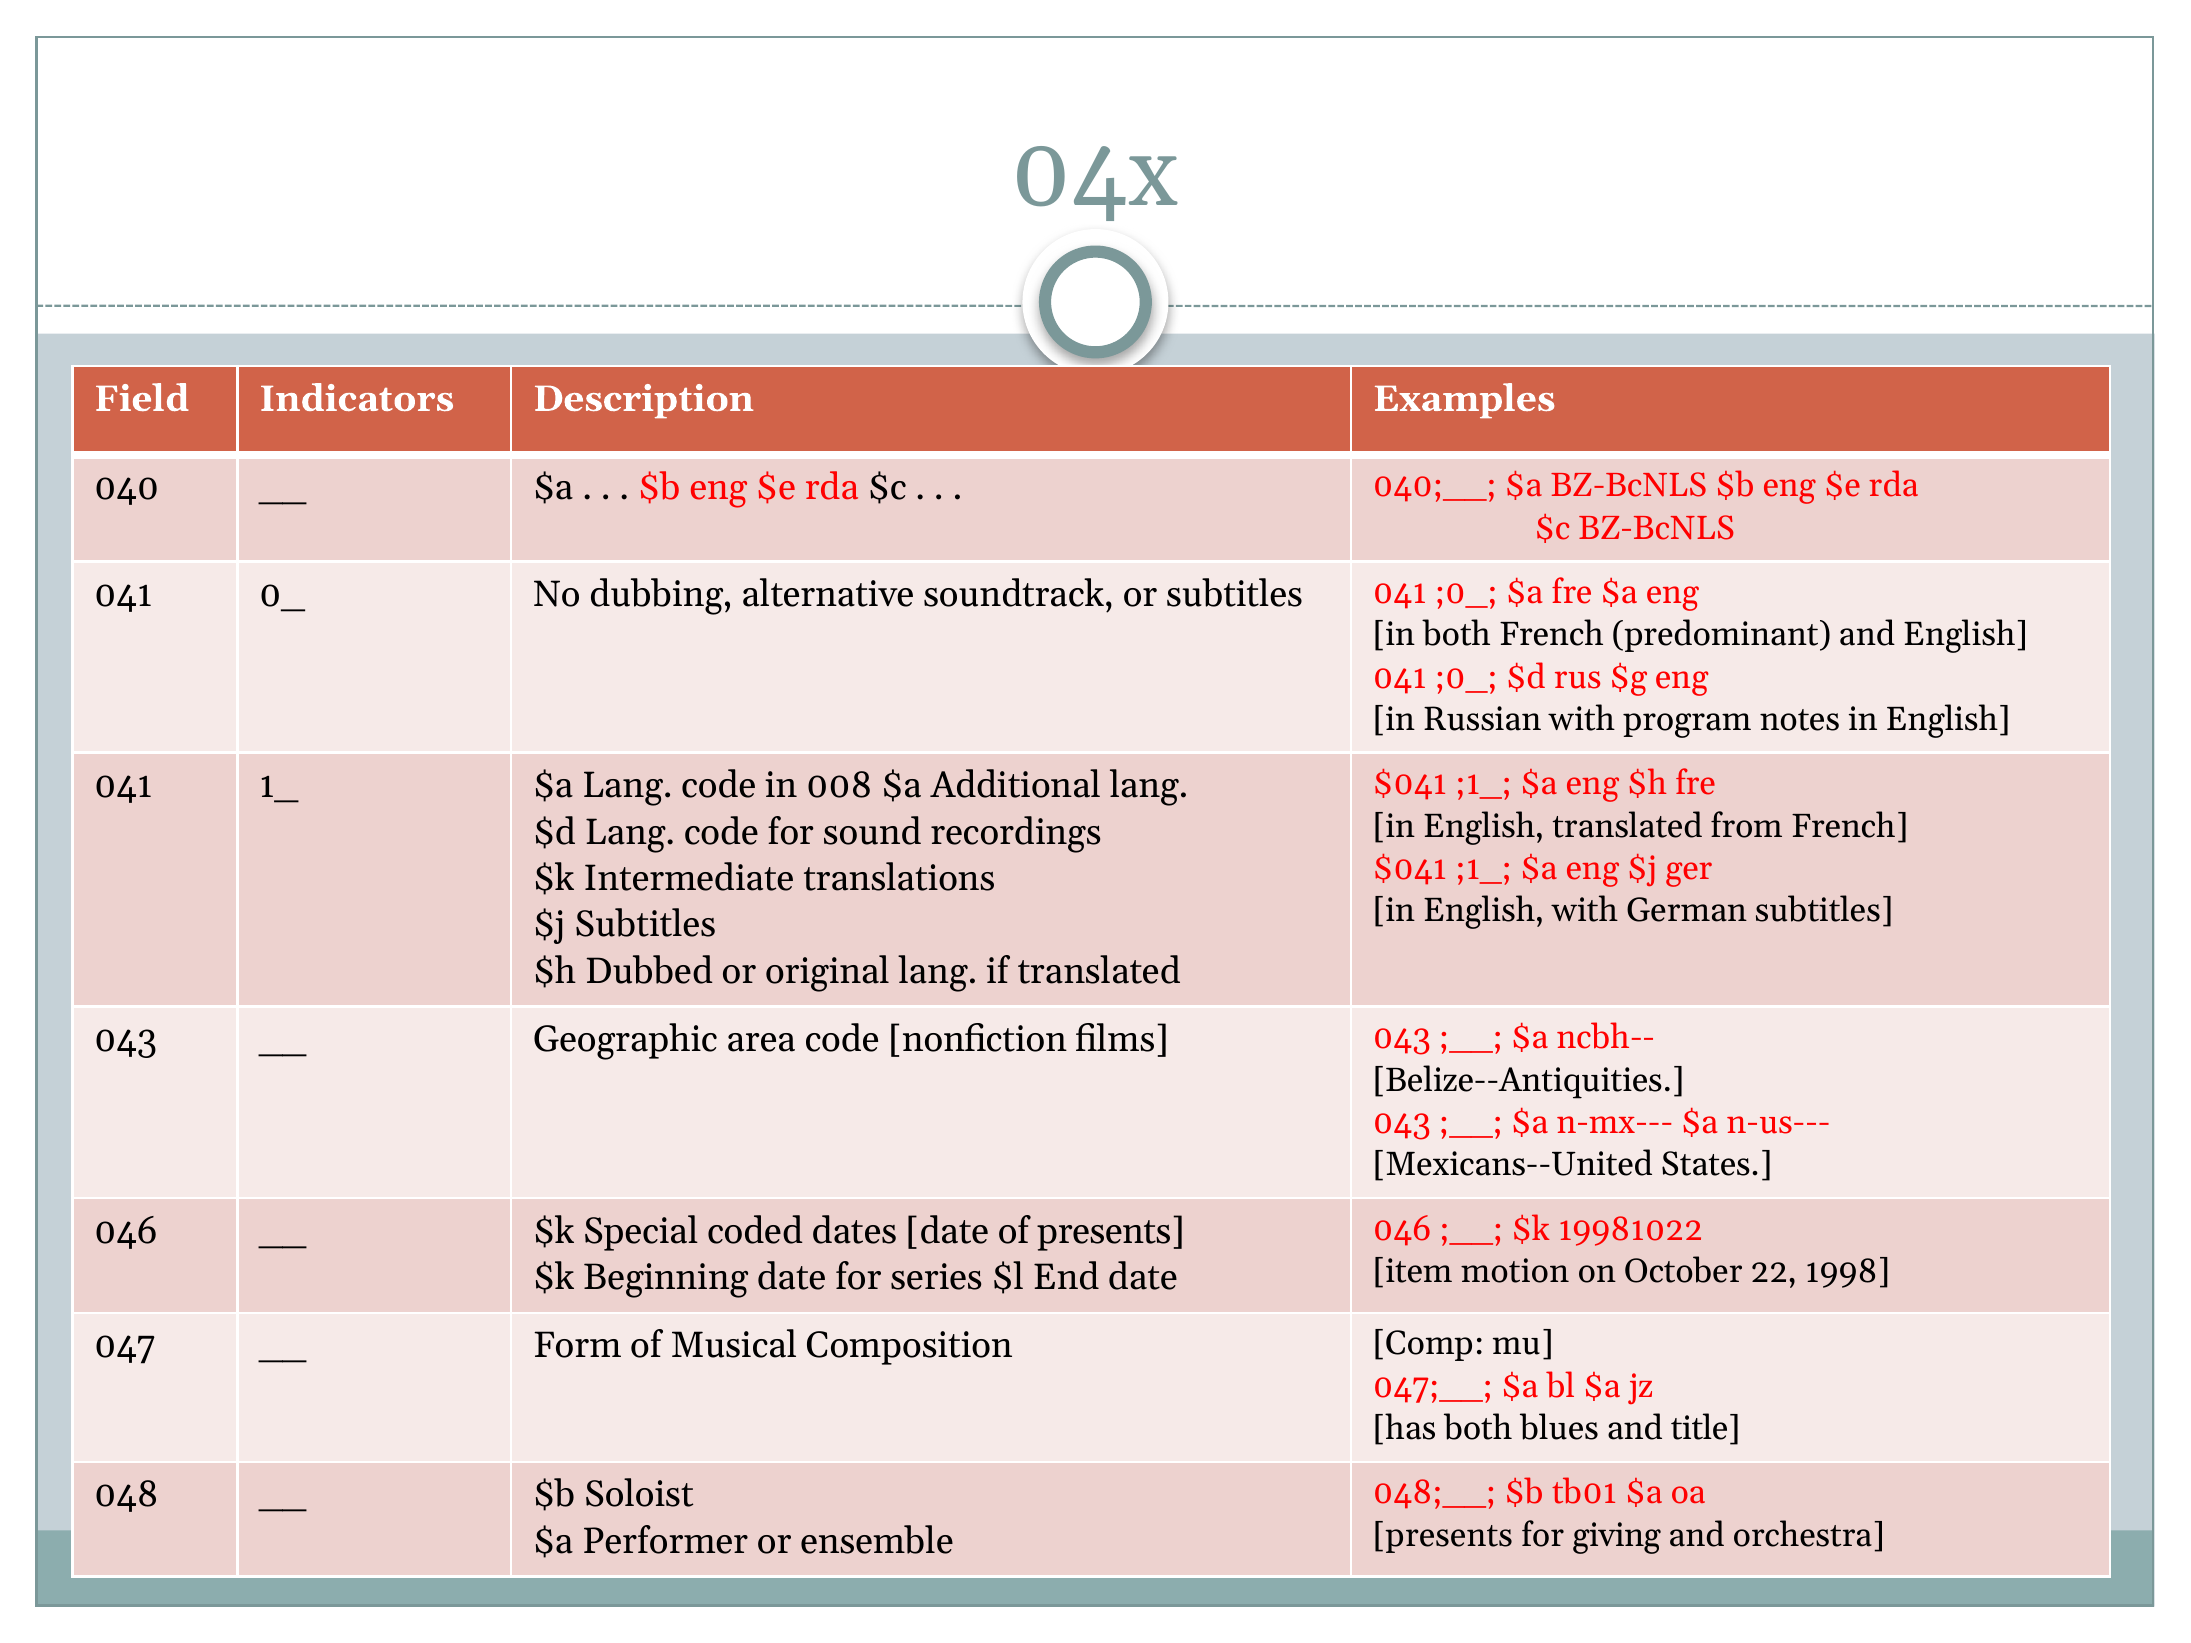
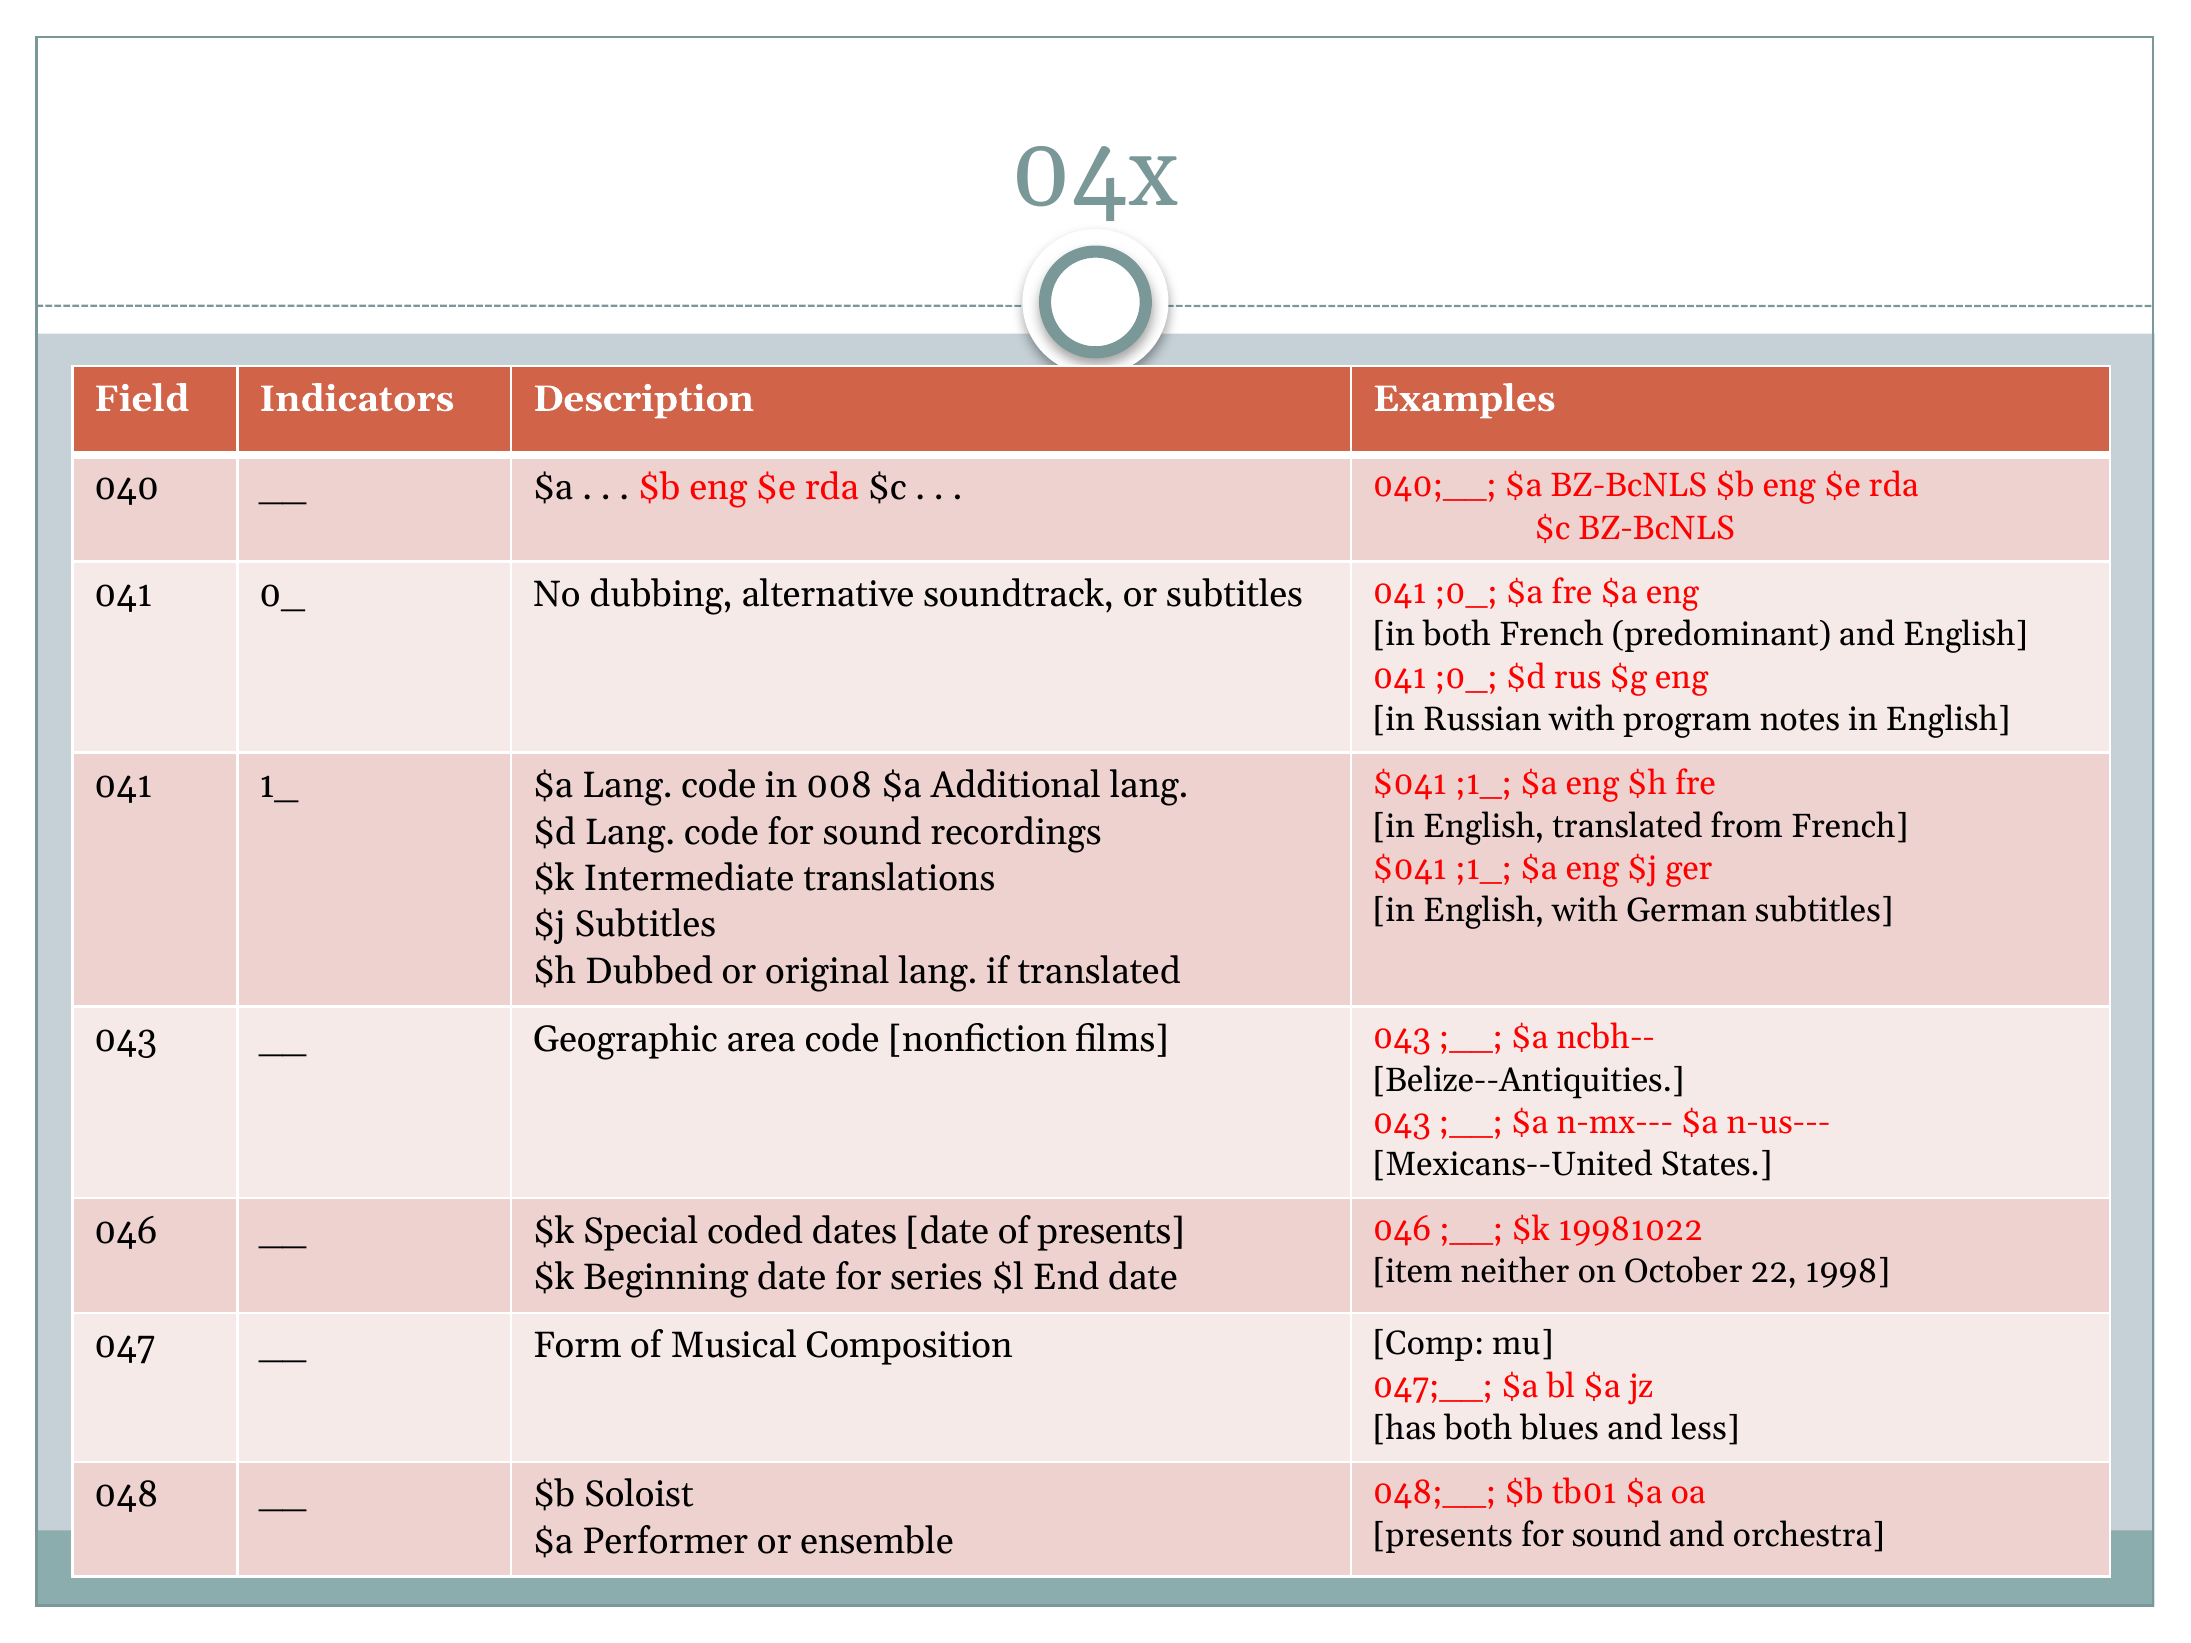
motion: motion -> neither
title: title -> less
giving at (1617, 1536): giving -> sound
